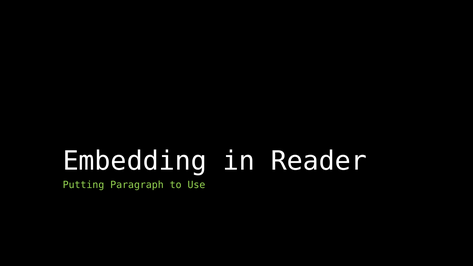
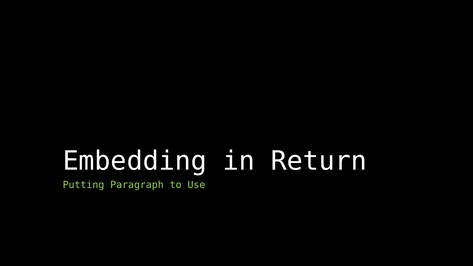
Reader: Reader -> Return
